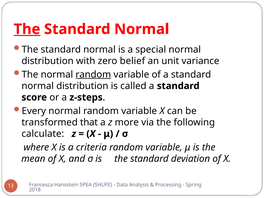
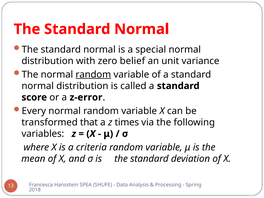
The at (27, 29) underline: present -> none
z-steps: z-steps -> z-error
more: more -> times
calculate: calculate -> variables
